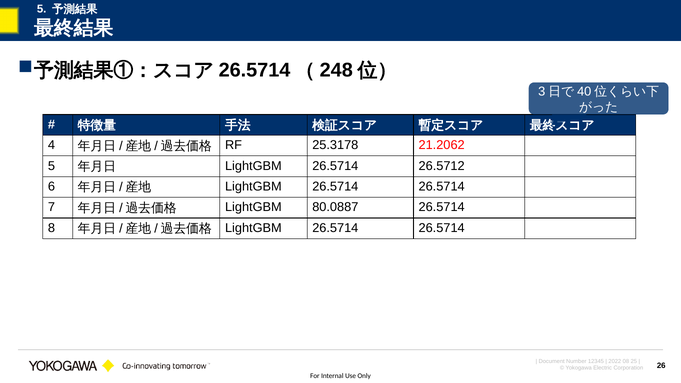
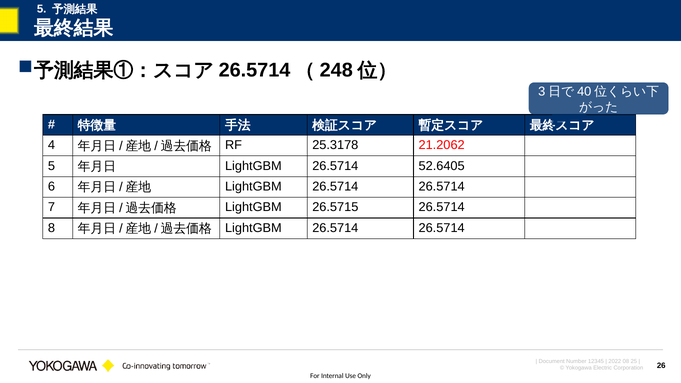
26.5712: 26.5712 -> 52.6405
80.0887: 80.0887 -> 26.5715
